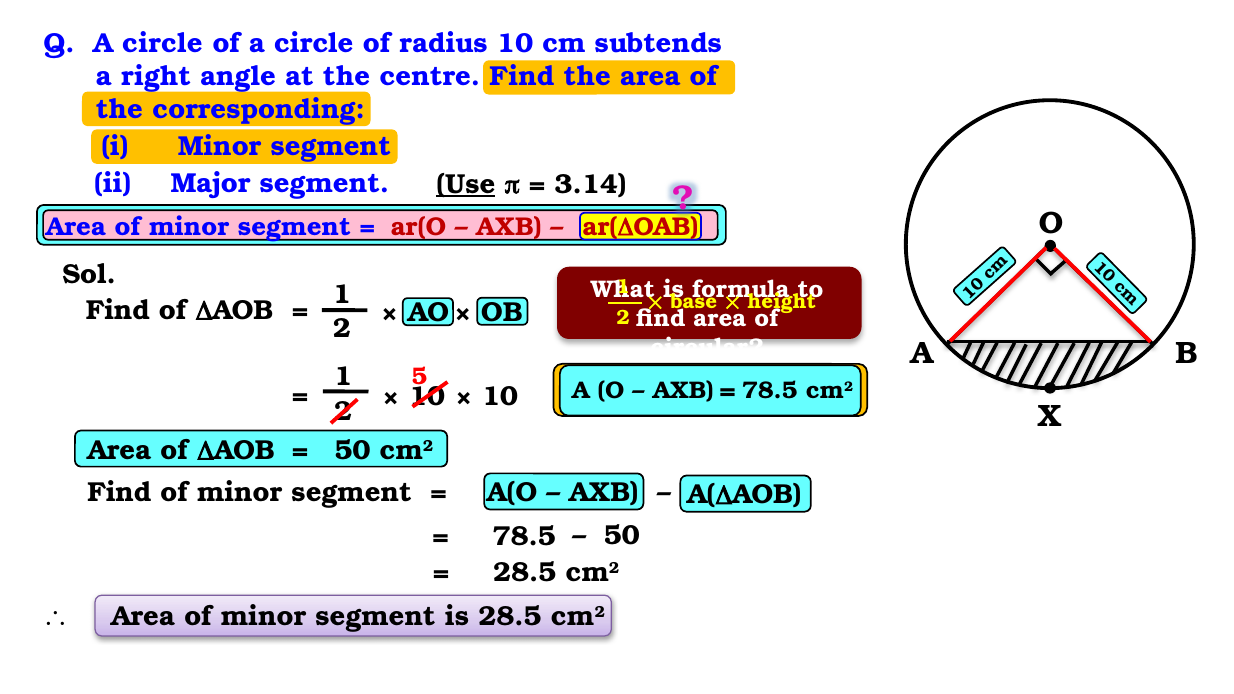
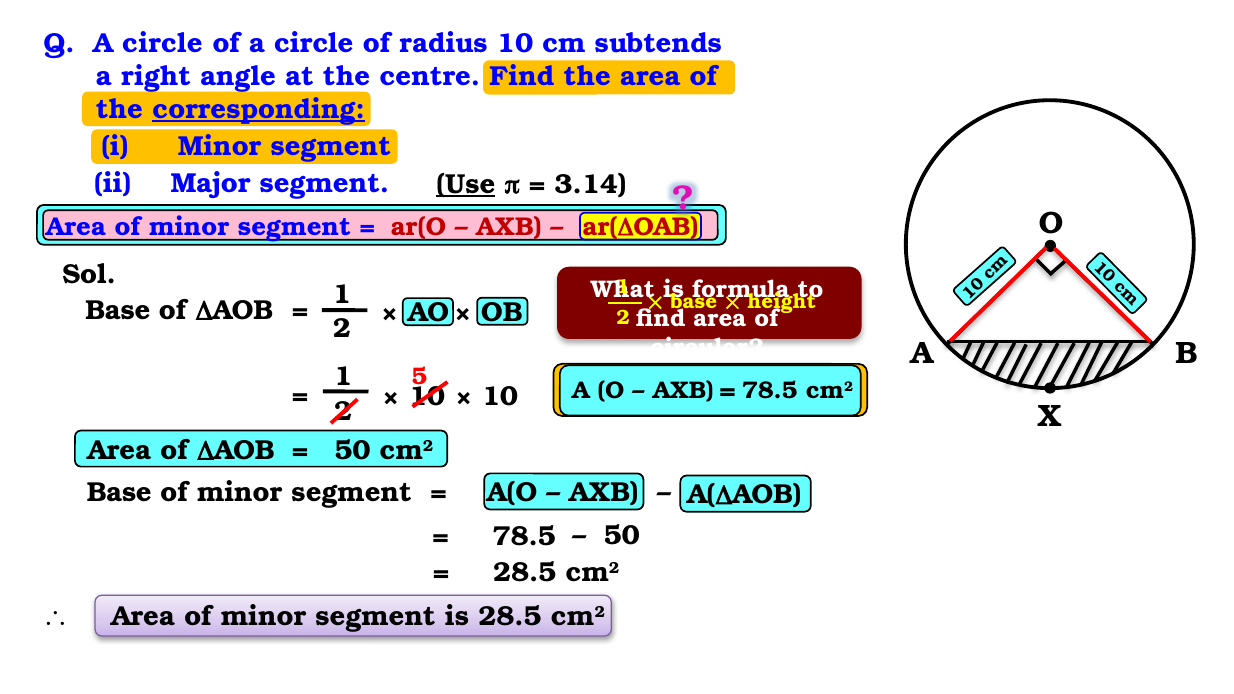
corresponding underline: none -> present
Find at (118, 310): Find -> Base
Find at (119, 492): Find -> Base
